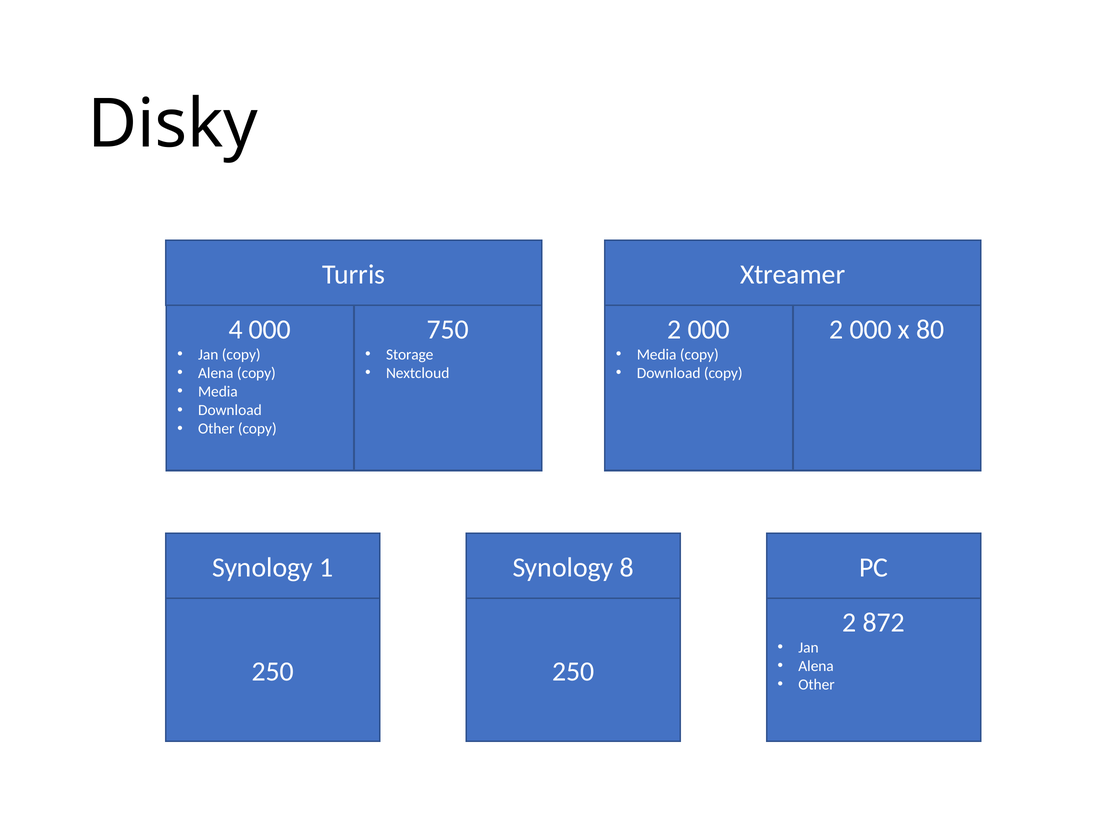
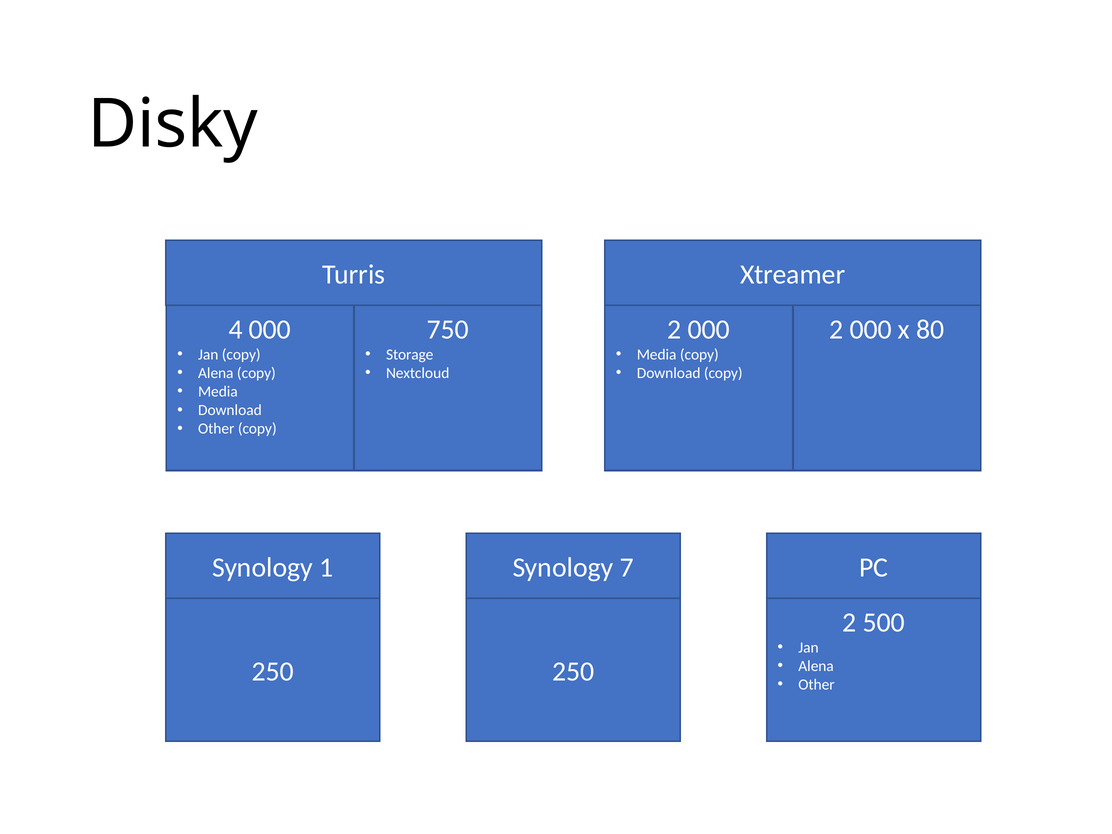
8: 8 -> 7
872: 872 -> 500
